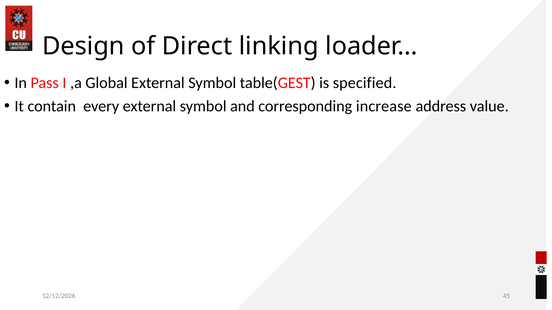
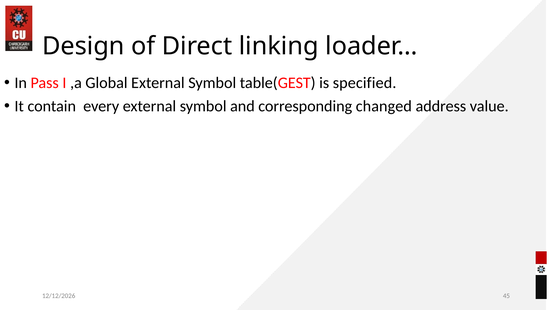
increase: increase -> changed
